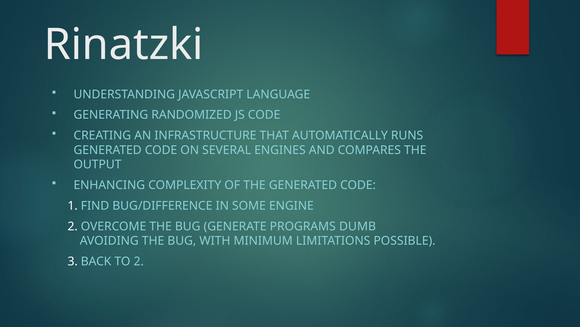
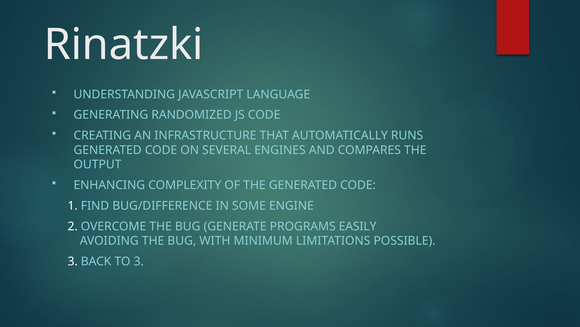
DUMB: DUMB -> EASILY
TO 2: 2 -> 3
